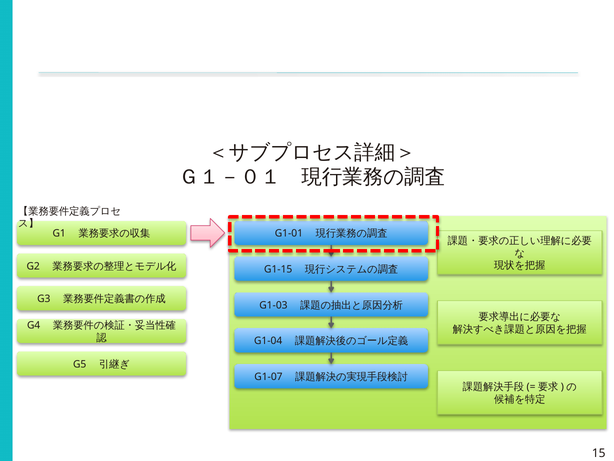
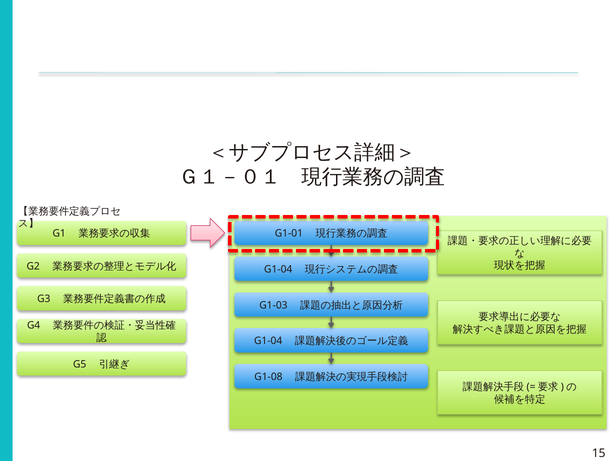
G1-15 at (278, 269): G1-15 -> G1-04
G1-07: G1-07 -> G1-08
